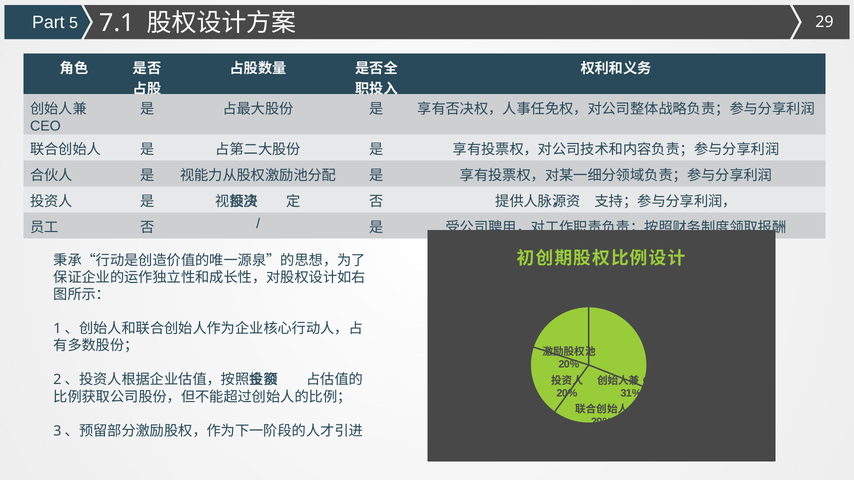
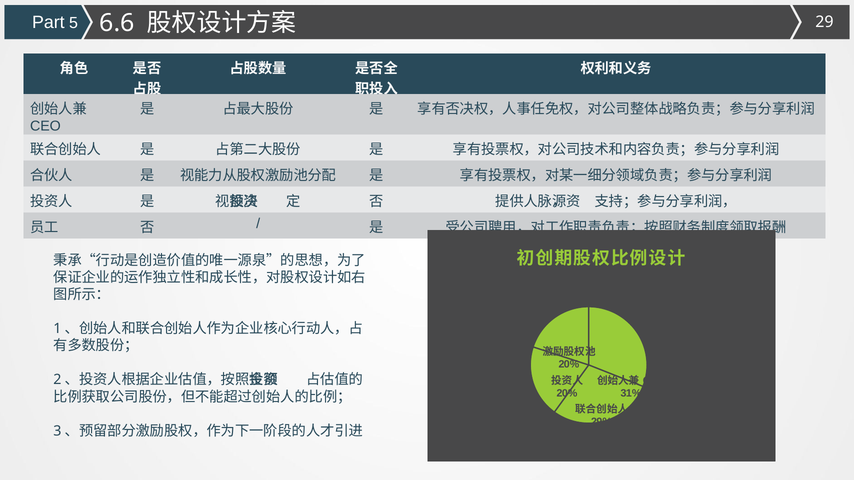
7.1: 7.1 -> 6.6
